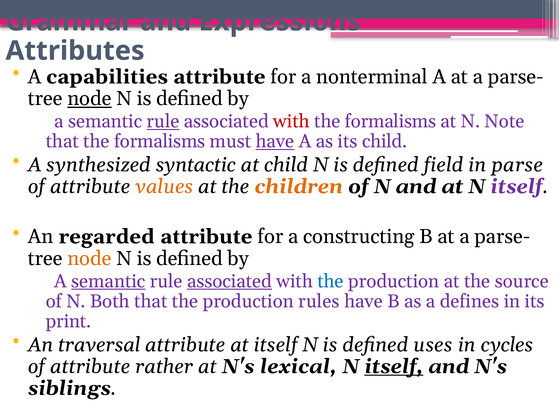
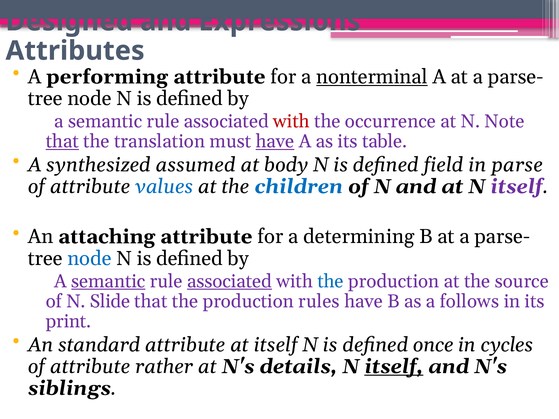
Grammar: Grammar -> Designed
capabilities: capabilities -> performing
nonterminal underline: none -> present
node at (89, 99) underline: present -> none
rule at (163, 121) underline: present -> none
formalisms at (391, 121): formalisms -> occurrence
that at (62, 142) underline: none -> present
formalisms at (160, 142): formalisms -> translation
its child: child -> table
syntactic: syntactic -> assumed
at child: child -> body
values colour: orange -> blue
children colour: orange -> blue
regarded: regarded -> attaching
constructing: constructing -> determining
node at (89, 259) colour: orange -> blue
Both: Both -> Slide
defines: defines -> follows
traversal: traversal -> standard
uses: uses -> once
lexical: lexical -> details
